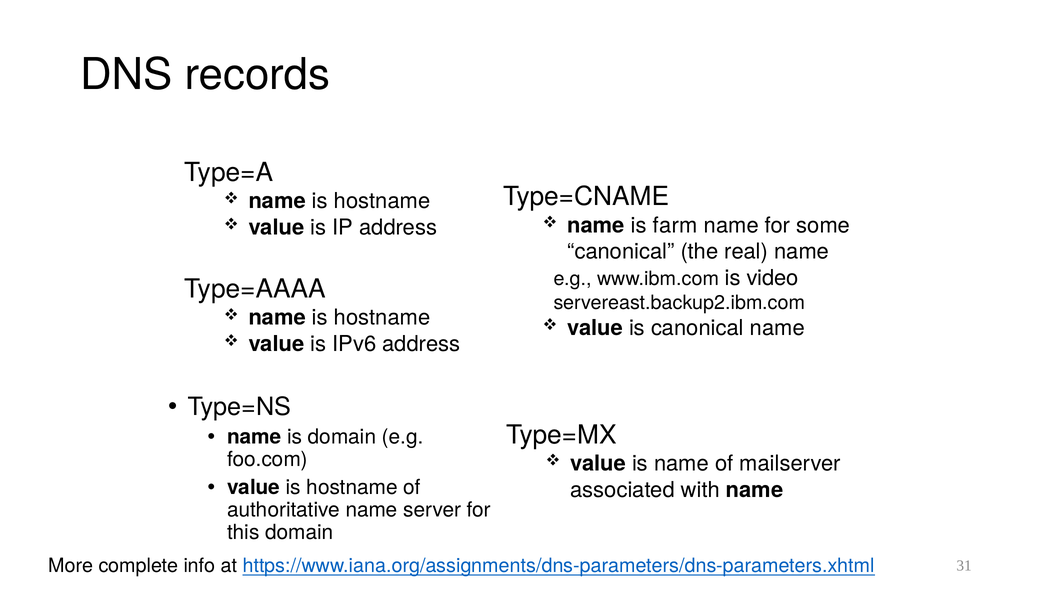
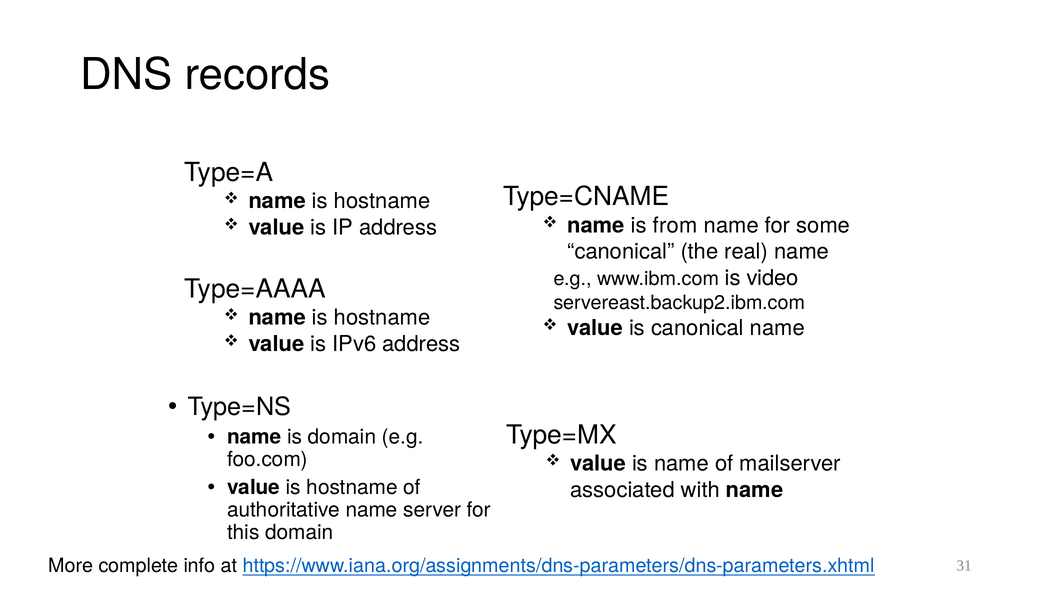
farm: farm -> from
